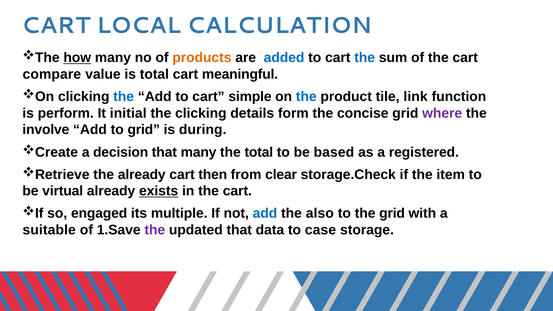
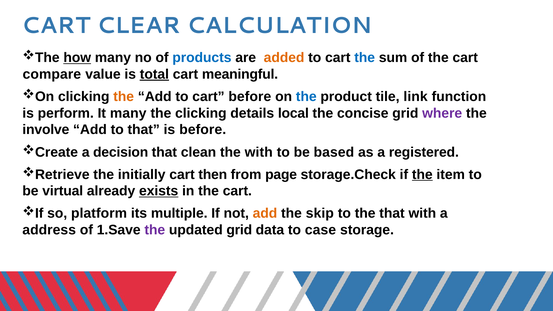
LOCAL: LOCAL -> CLEAR
products colour: orange -> blue
added colour: blue -> orange
total at (154, 74) underline: none -> present
the at (124, 97) colour: blue -> orange
cart simple: simple -> before
It initial: initial -> many
form: form -> local
to grid: grid -> that
is during: during -> before
that many: many -> clean
the total: total -> with
the already: already -> initially
clear: clear -> page
the at (422, 174) underline: none -> present
engaged: engaged -> platform
add at (265, 213) colour: blue -> orange
also: also -> skip
the grid: grid -> that
suitable: suitable -> address
updated that: that -> grid
